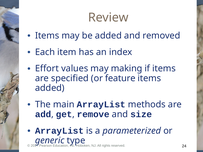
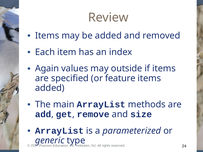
Effort: Effort -> Again
making: making -> outside
